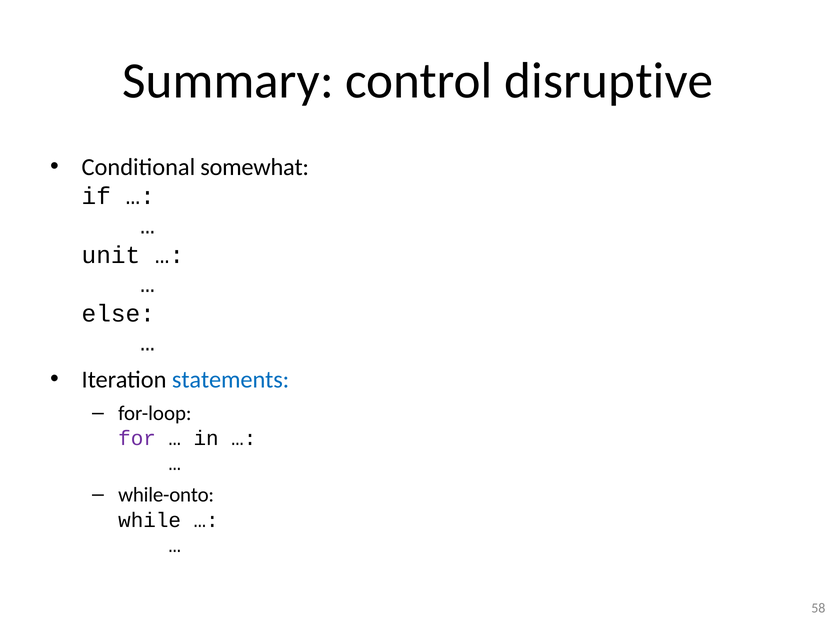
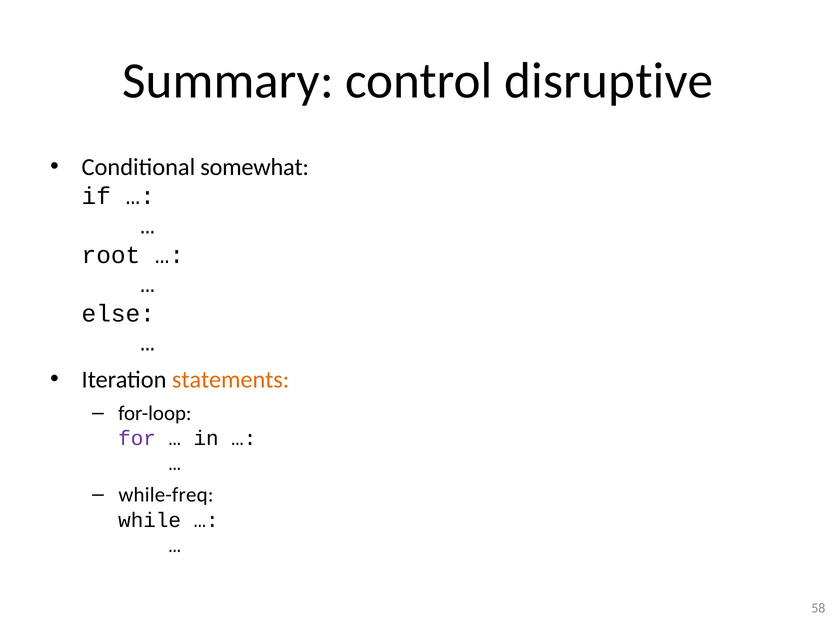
unit: unit -> root
statements colour: blue -> orange
while-onto: while-onto -> while-freq
